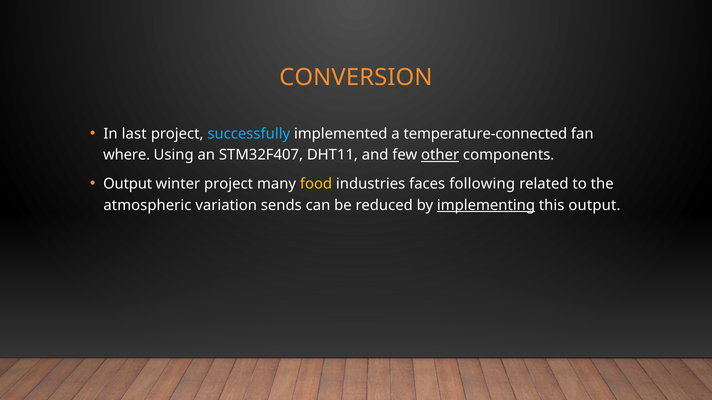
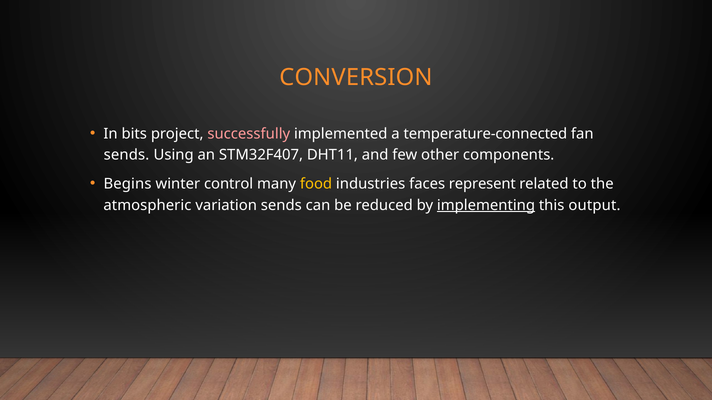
last: last -> bits
successfully colour: light blue -> pink
where at (127, 155): where -> sends
other underline: present -> none
Output at (128, 184): Output -> Begins
winter project: project -> control
following: following -> represent
